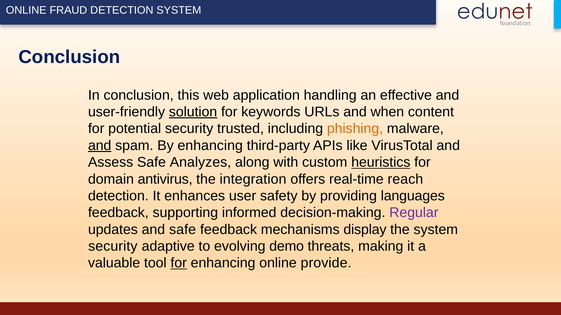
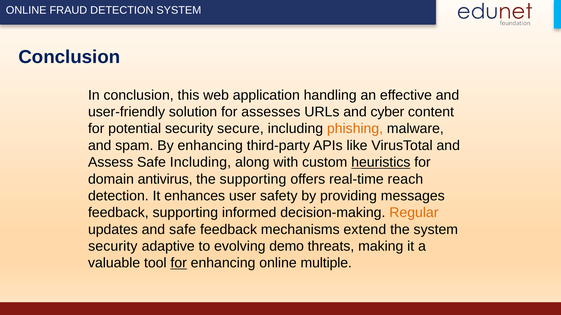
solution underline: present -> none
keywords: keywords -> assesses
when: when -> cyber
trusted: trusted -> secure
and at (100, 146) underline: present -> none
Safe Analyzes: Analyzes -> Including
the integration: integration -> supporting
languages: languages -> messages
Regular colour: purple -> orange
display: display -> extend
provide: provide -> multiple
